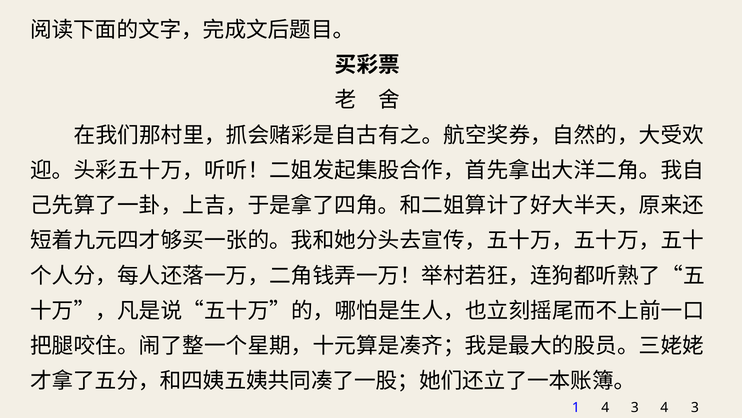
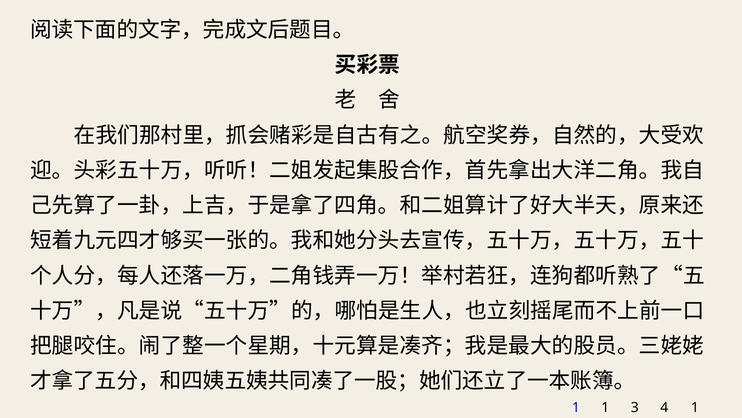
1 4: 4 -> 1
3 4 3: 3 -> 1
